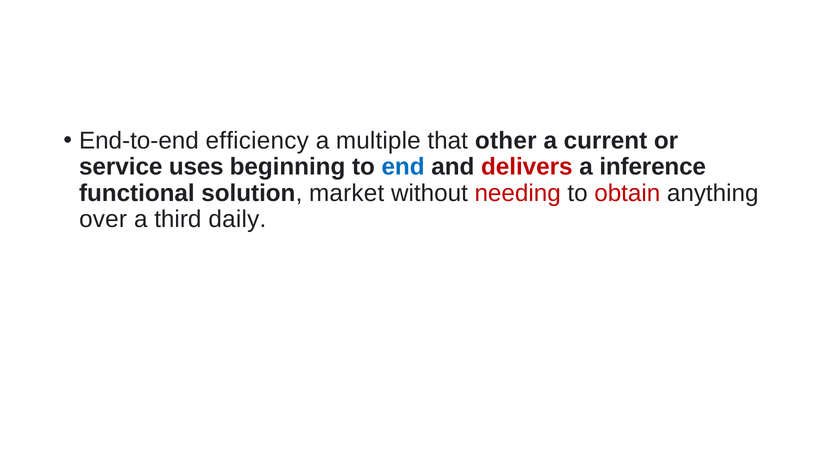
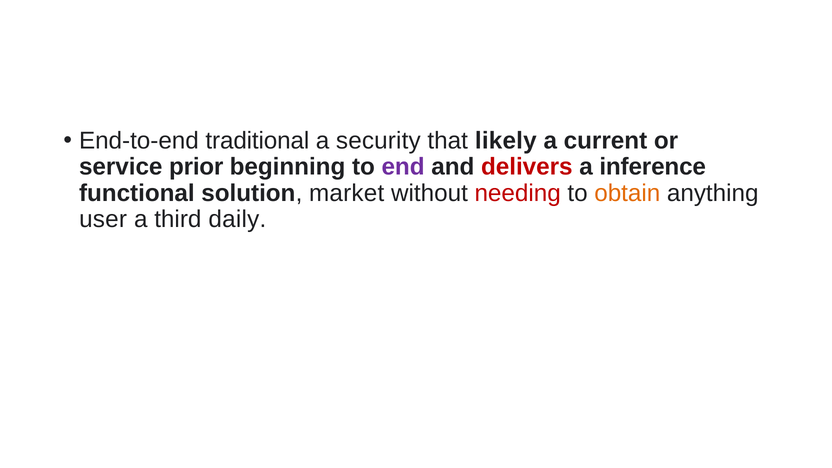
efficiency: efficiency -> traditional
multiple: multiple -> security
other: other -> likely
uses: uses -> prior
end colour: blue -> purple
obtain colour: red -> orange
over: over -> user
